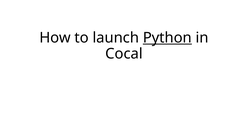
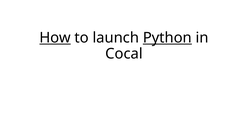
How underline: none -> present
